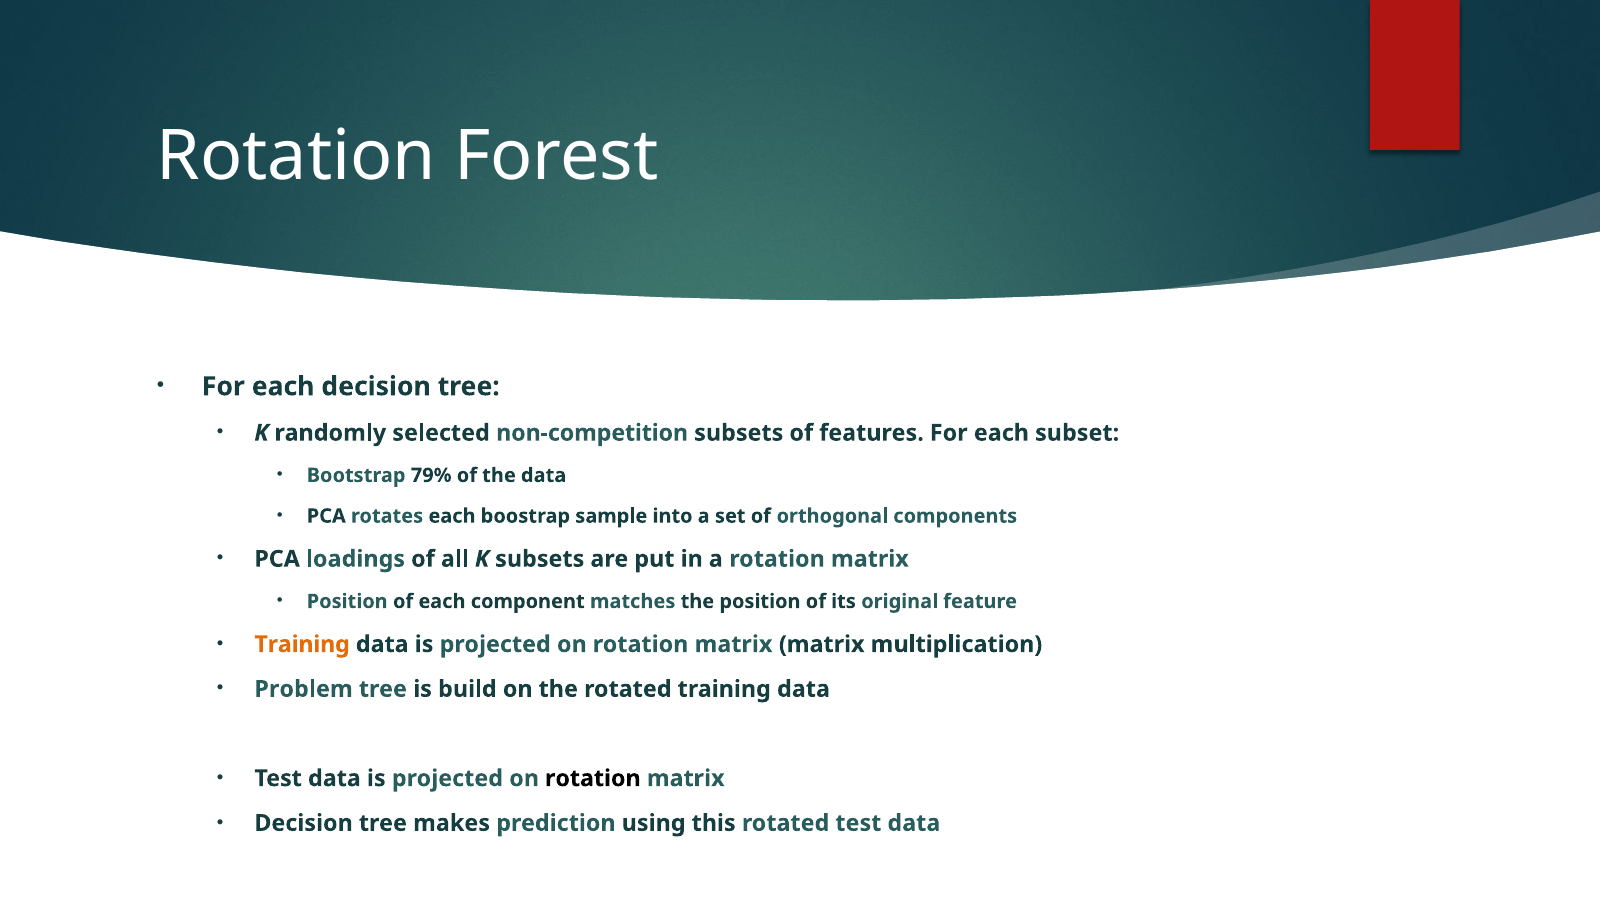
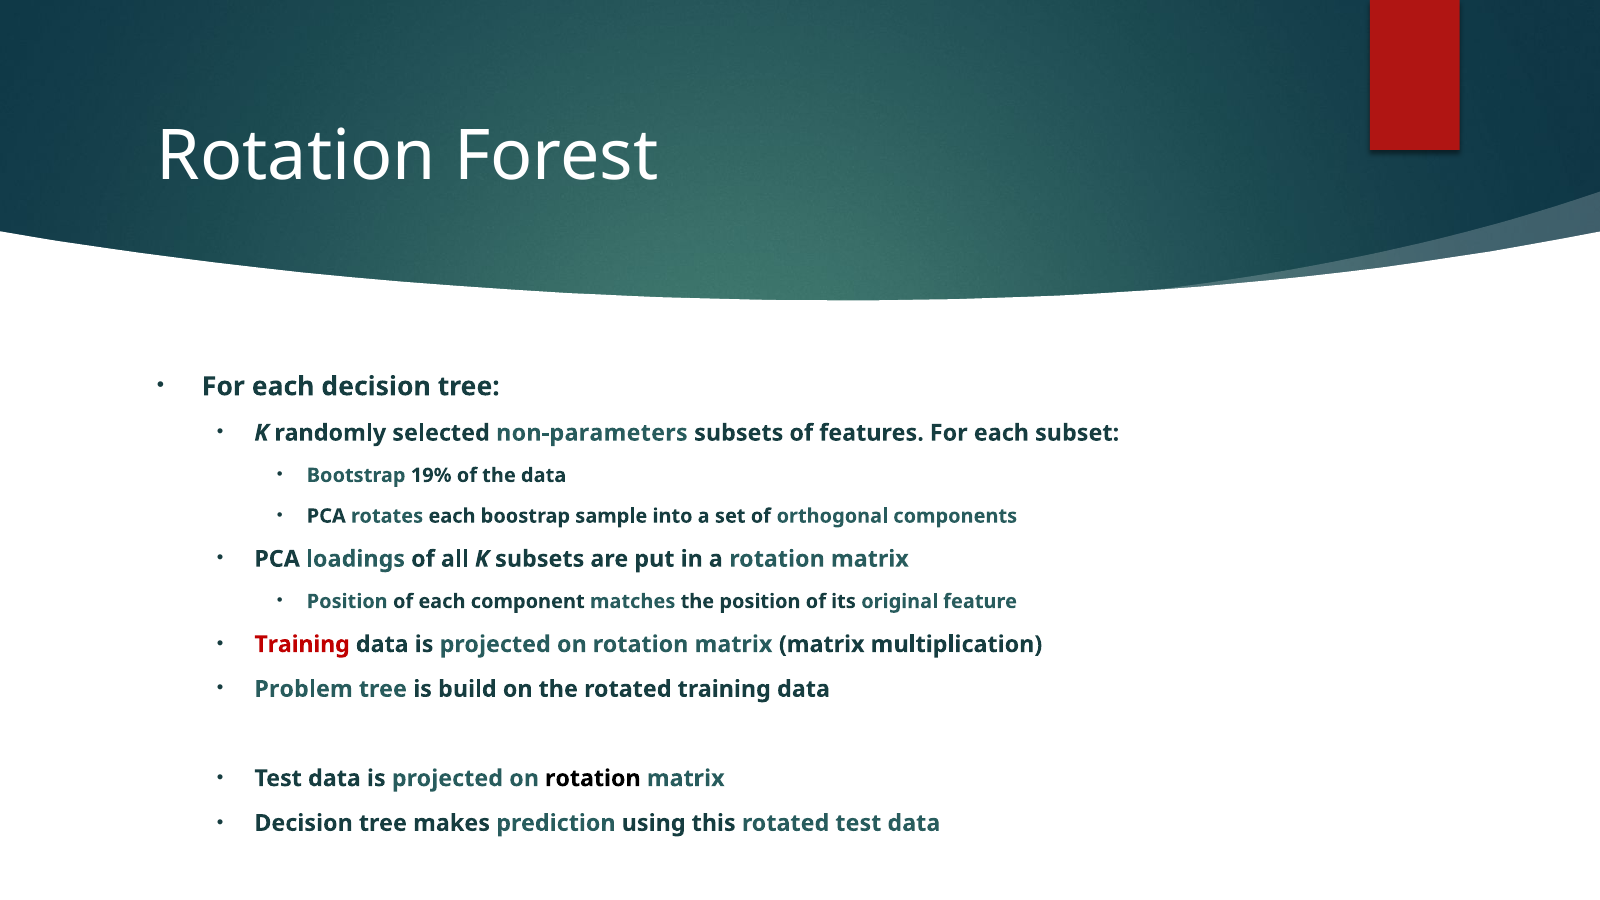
non-competition: non-competition -> non-parameters
79%: 79% -> 19%
Training at (302, 644) colour: orange -> red
